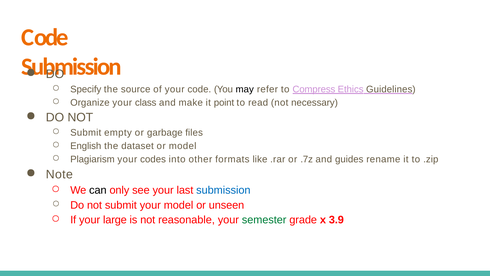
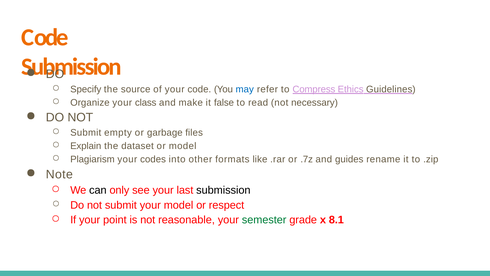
may colour: black -> blue
point: point -> false
English: English -> Explain
submission at (223, 190) colour: blue -> black
unseen: unseen -> respect
large: large -> point
3.9: 3.9 -> 8.1
